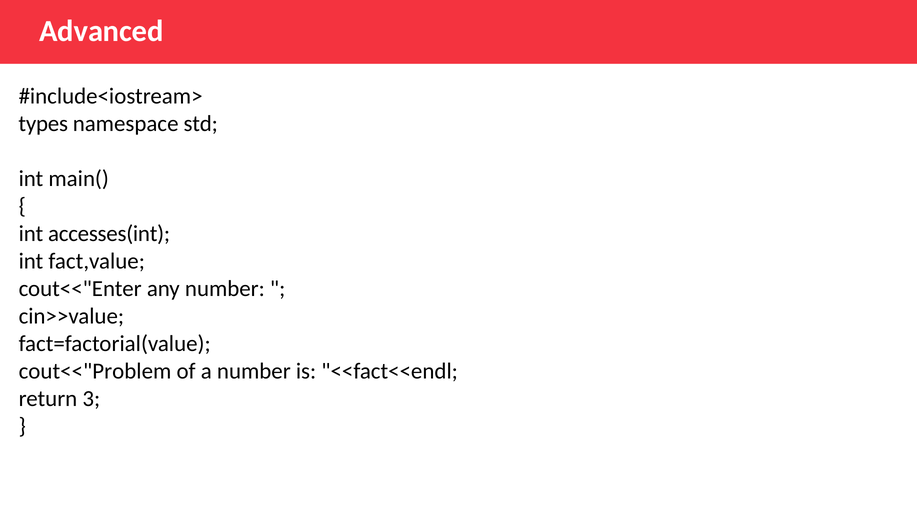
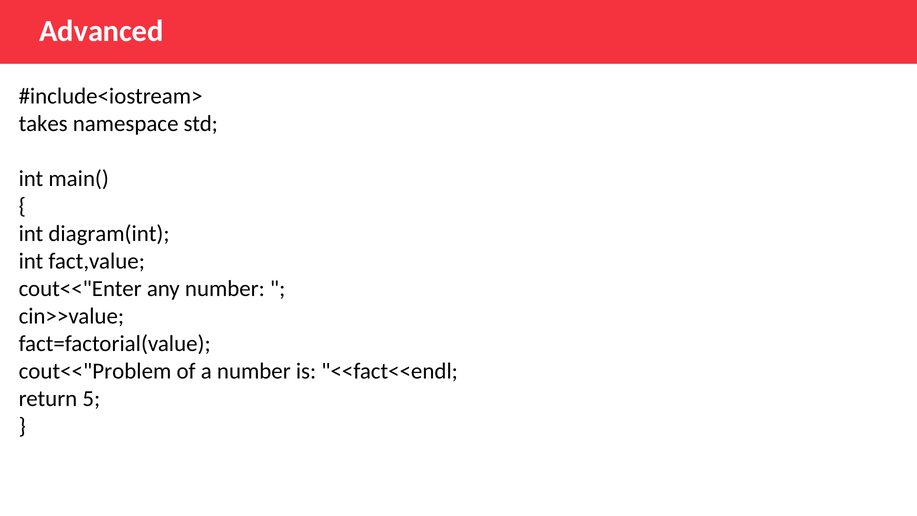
types: types -> takes
accesses(int: accesses(int -> diagram(int
3: 3 -> 5
